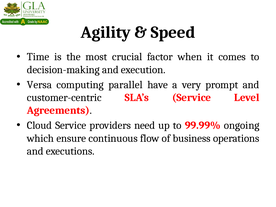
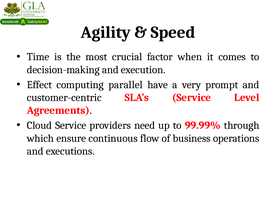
Versa: Versa -> Effect
ongoing: ongoing -> through
